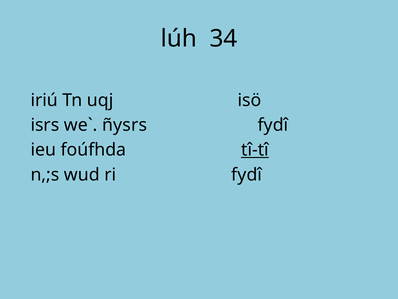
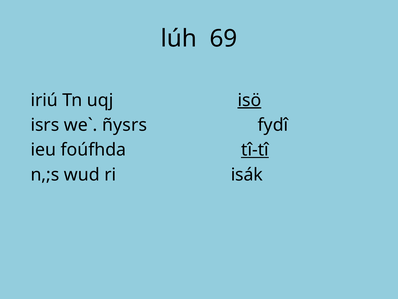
34: 34 -> 69
isö underline: none -> present
ri fydî: fydî -> isák
